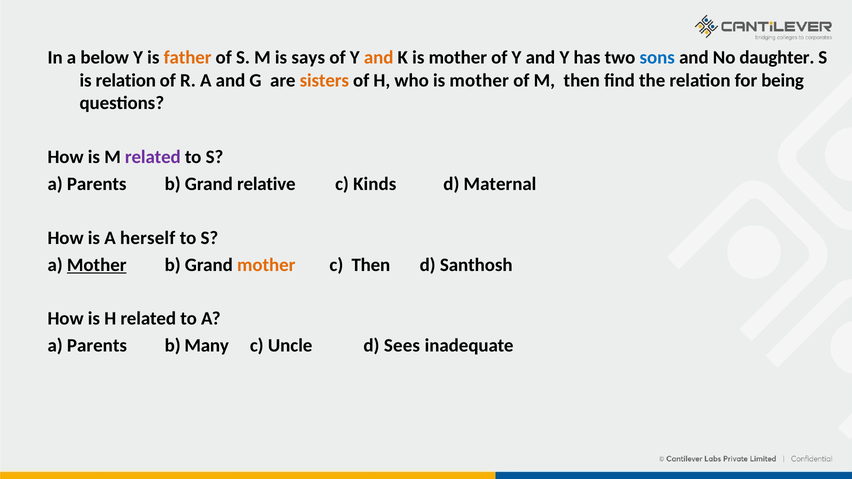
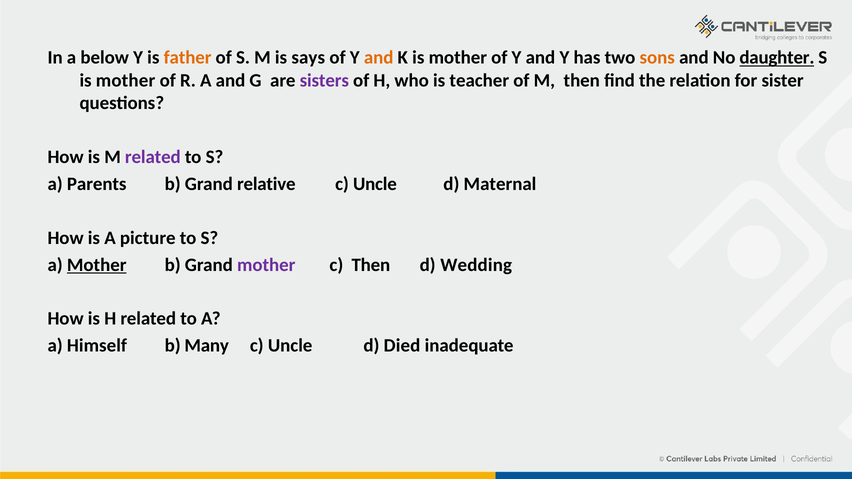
sons colour: blue -> orange
daughter underline: none -> present
relation at (126, 80): relation -> mother
sisters colour: orange -> purple
who is mother: mother -> teacher
being: being -> sister
Kinds at (375, 184): Kinds -> Uncle
herself: herself -> picture
mother at (266, 265) colour: orange -> purple
Santhosh: Santhosh -> Wedding
Parents at (97, 346): Parents -> Himself
Sees: Sees -> Died
